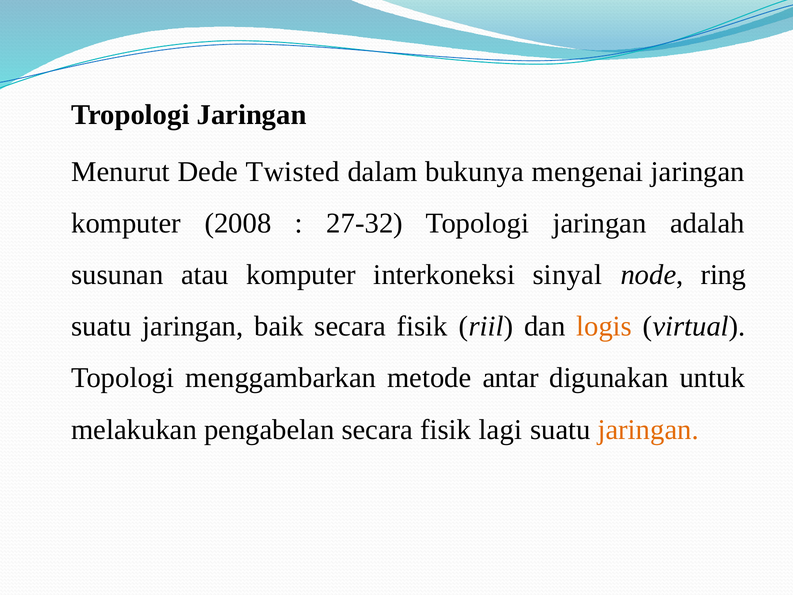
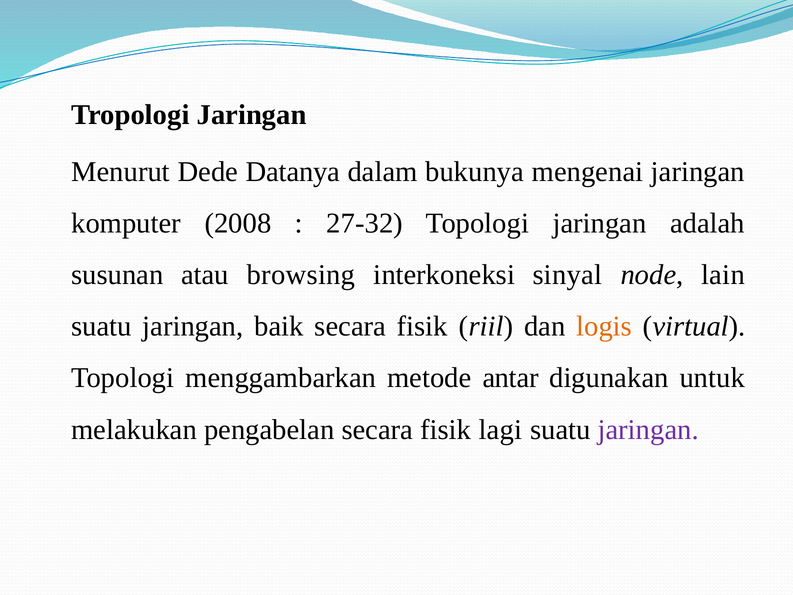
Twisted: Twisted -> Datanya
atau komputer: komputer -> browsing
ring: ring -> lain
jaringan at (648, 429) colour: orange -> purple
